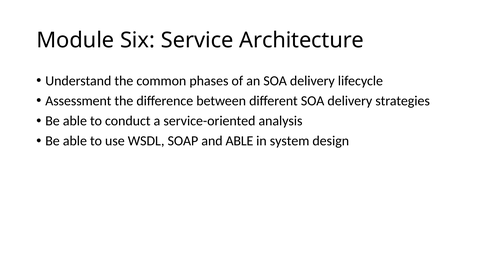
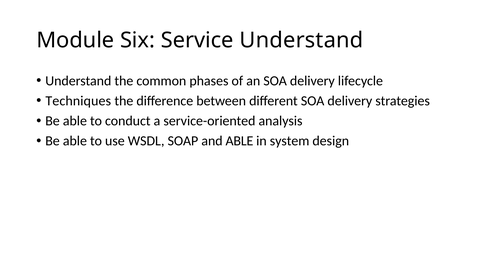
Service Architecture: Architecture -> Understand
Assessment: Assessment -> Techniques
